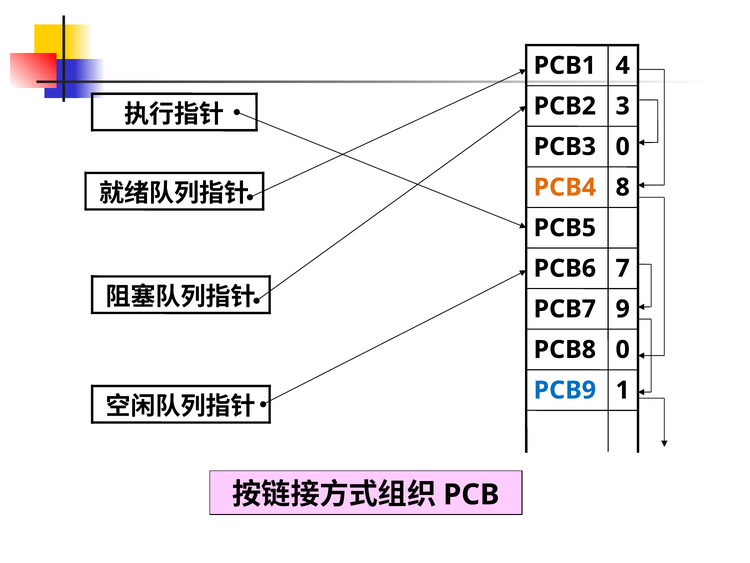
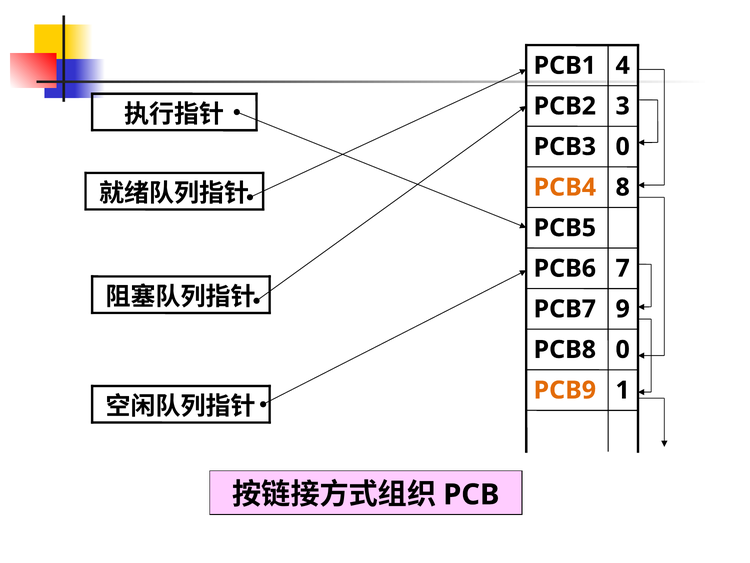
PCB9 colour: blue -> orange
